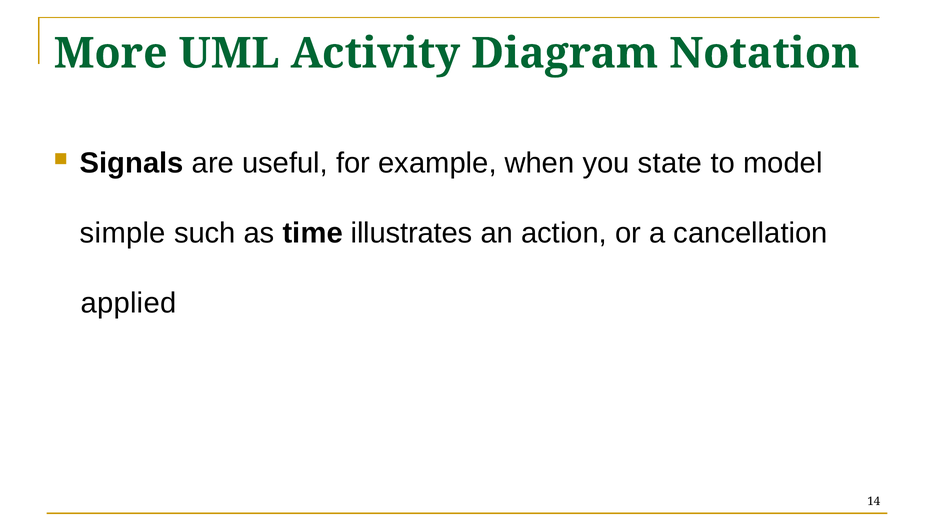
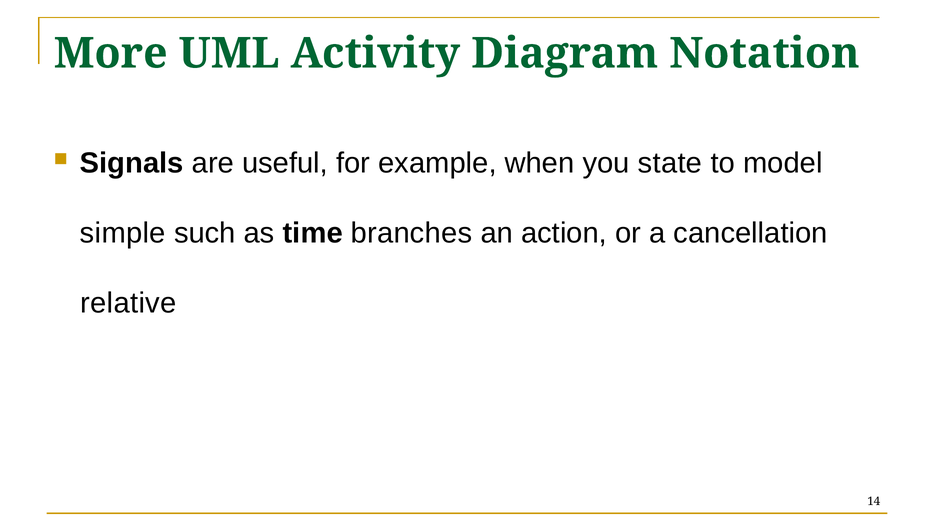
illustrates: illustrates -> branches
applied: applied -> relative
